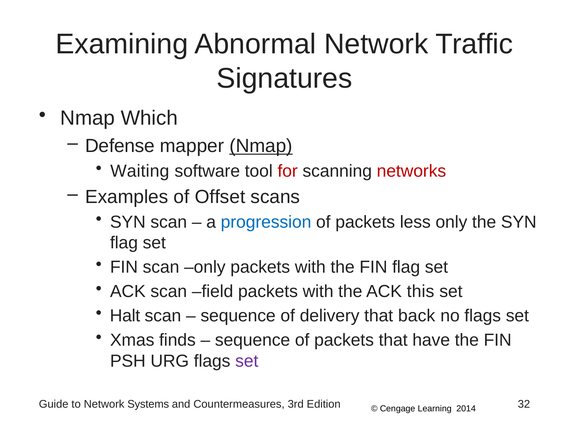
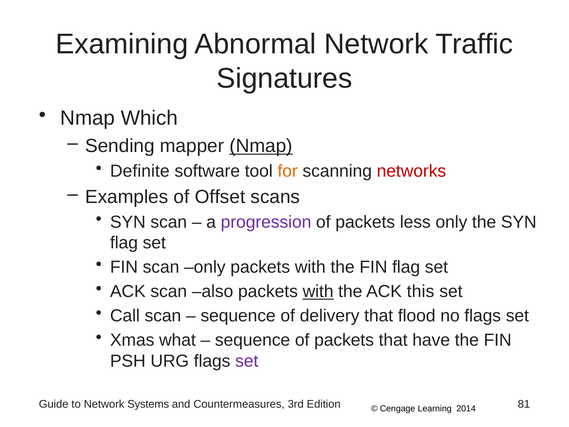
Defense: Defense -> Sending
Waiting: Waiting -> Definite
for colour: red -> orange
progression colour: blue -> purple
field: field -> also
with at (318, 291) underline: none -> present
Halt: Halt -> Call
back: back -> flood
finds: finds -> what
32: 32 -> 81
